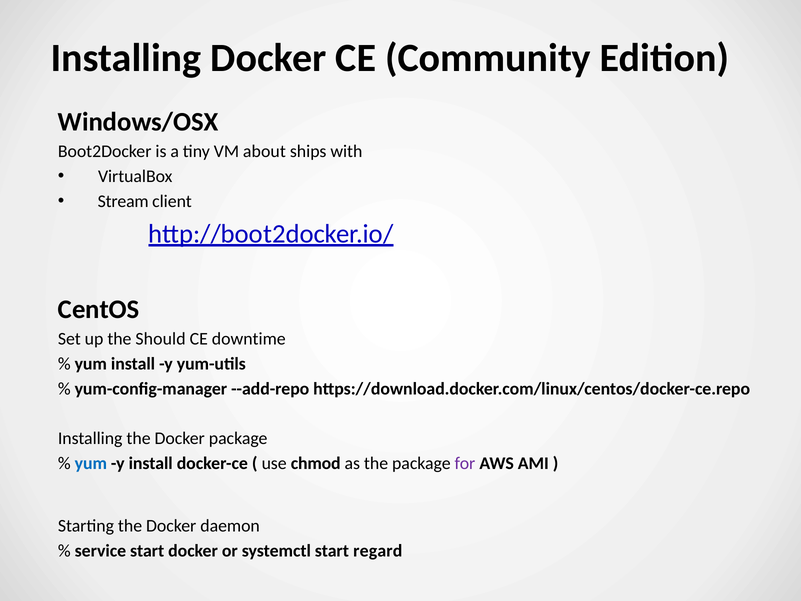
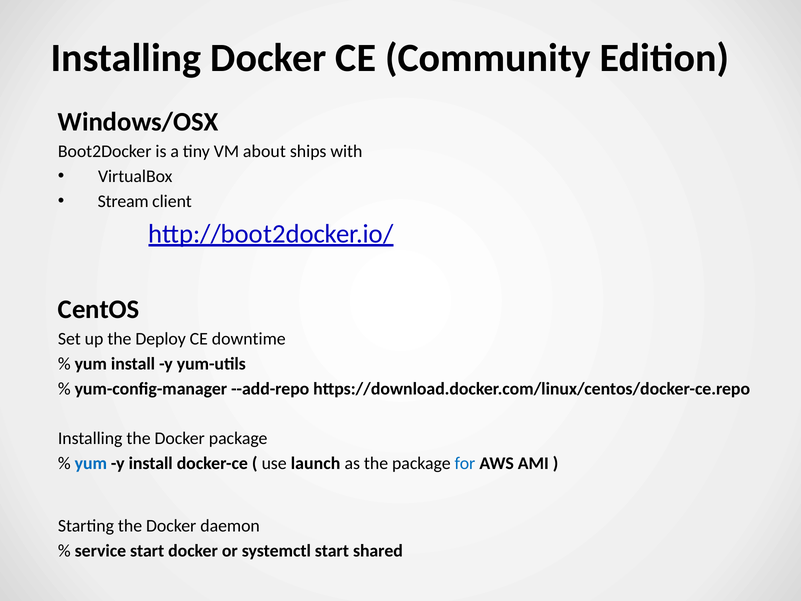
Should: Should -> Deploy
chmod: chmod -> launch
for colour: purple -> blue
regard: regard -> shared
